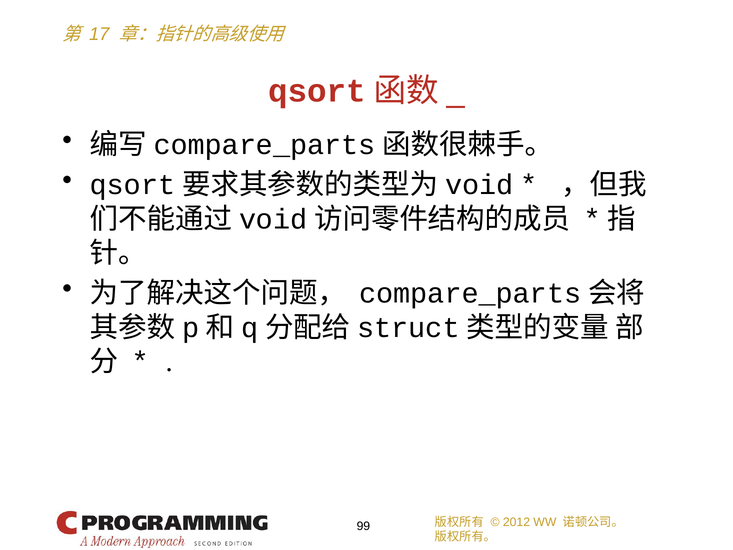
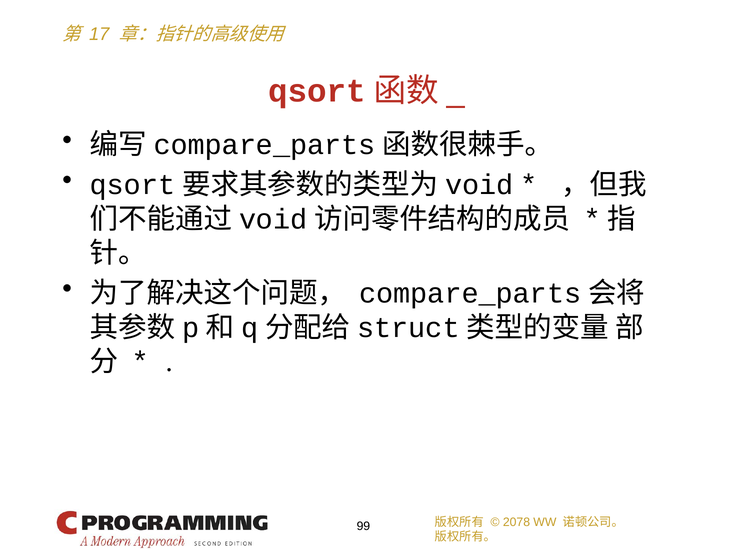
2012: 2012 -> 2078
